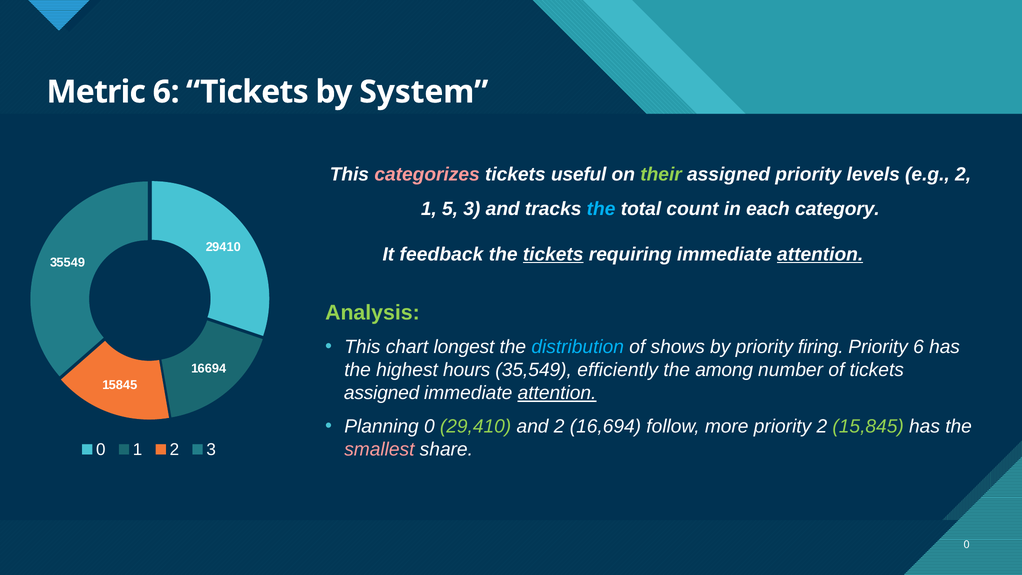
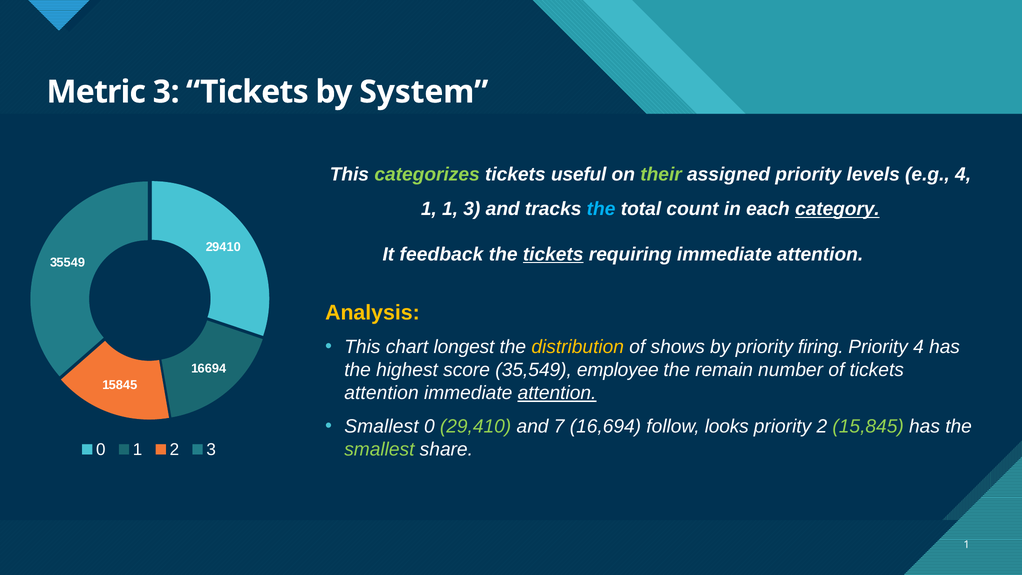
Metric 6: 6 -> 3
categorizes colour: pink -> light green
e.g 2: 2 -> 4
1 5: 5 -> 1
category underline: none -> present
attention at (820, 254) underline: present -> none
Analysis colour: light green -> yellow
distribution colour: light blue -> yellow
Priority 6: 6 -> 4
hours: hours -> score
efficiently: efficiently -> employee
among: among -> remain
assigned at (382, 393): assigned -> attention
Planning at (382, 427): Planning -> Smallest
and 2: 2 -> 7
more: more -> looks
smallest at (379, 450) colour: pink -> light green
0 at (967, 545): 0 -> 1
